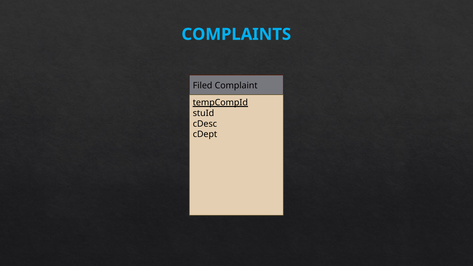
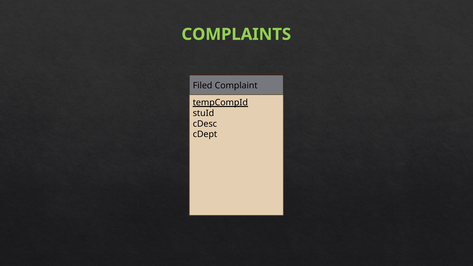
COMPLAINTS colour: light blue -> light green
